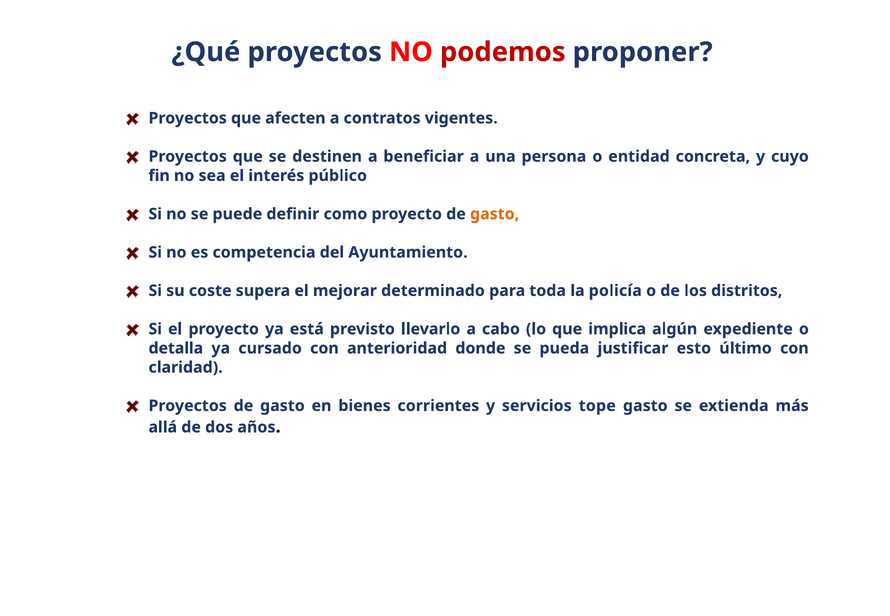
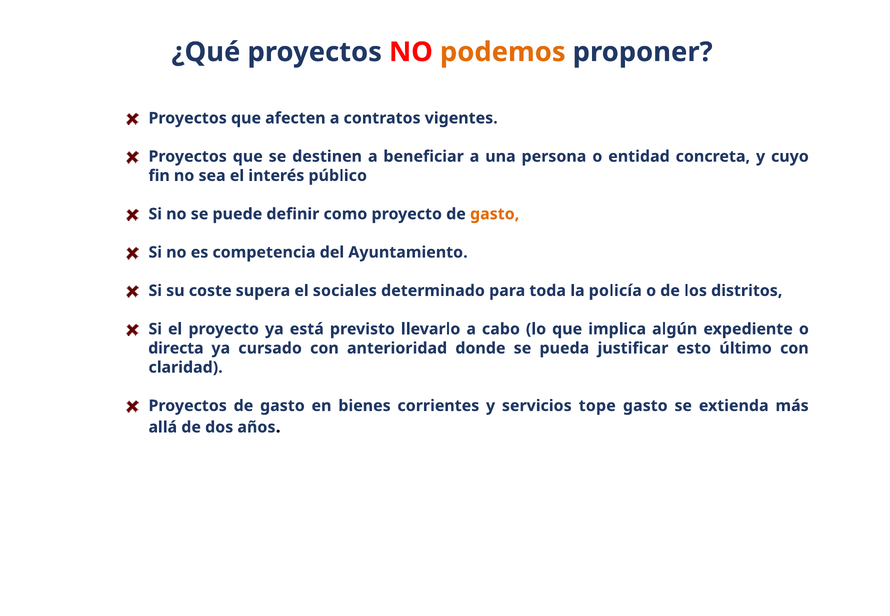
podemos colour: red -> orange
mejorar: mejorar -> sociales
detalla: detalla -> directa
